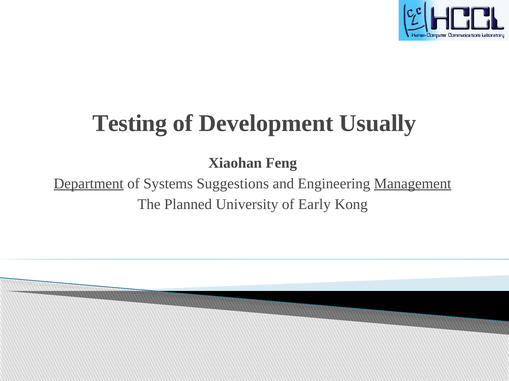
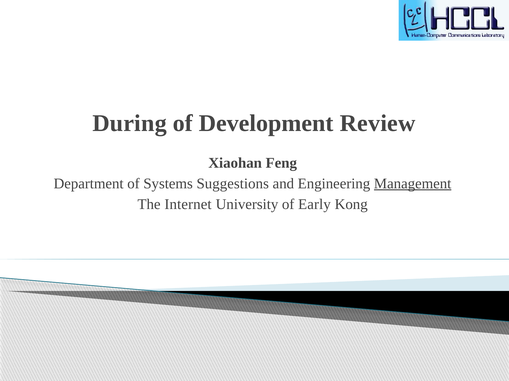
Testing: Testing -> During
Usually: Usually -> Review
Department underline: present -> none
Planned: Planned -> Internet
